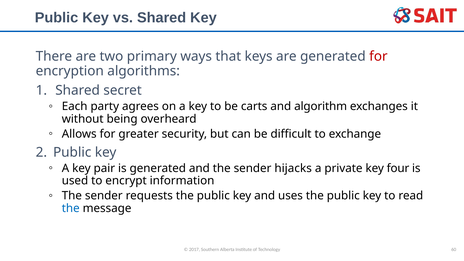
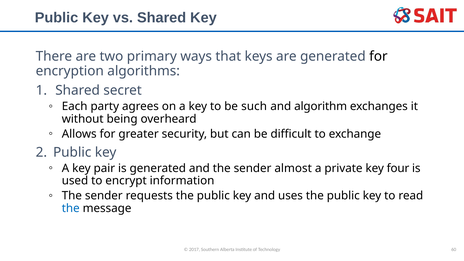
for at (378, 56) colour: red -> black
carts: carts -> such
hijacks: hijacks -> almost
